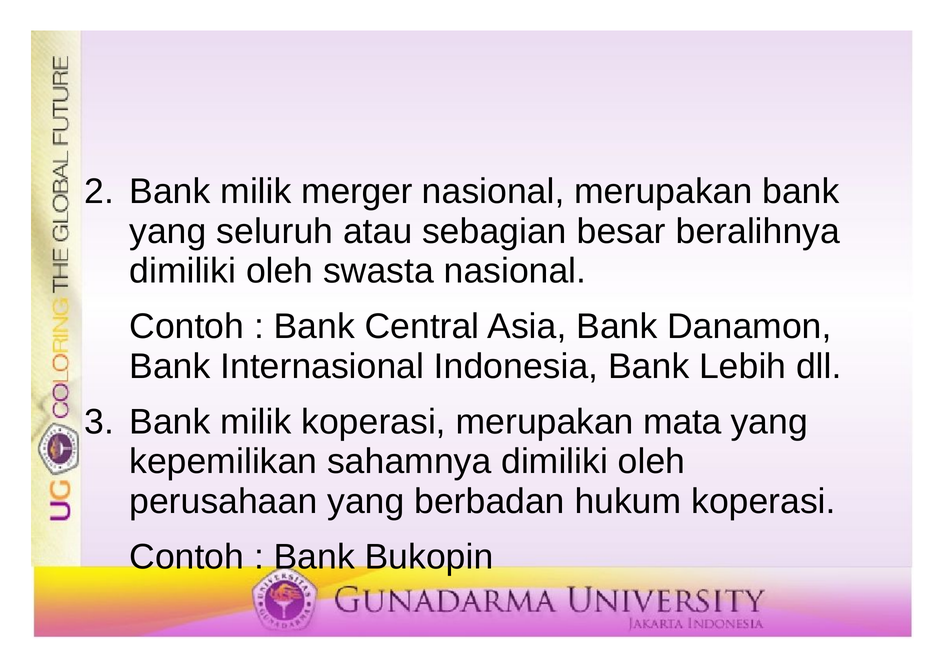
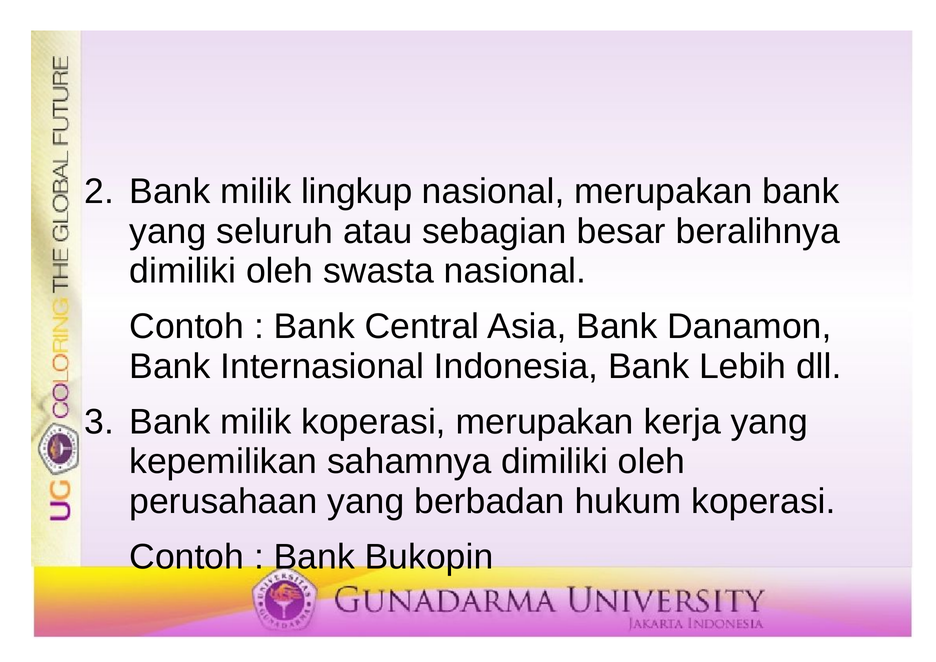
merger: merger -> lingkup
mata: mata -> kerja
